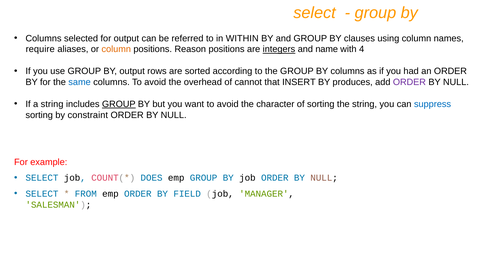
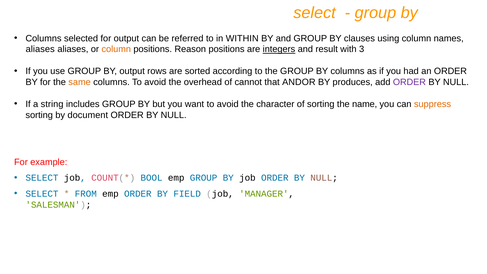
require at (40, 49): require -> aliases
name: name -> result
4: 4 -> 3
same colour: blue -> orange
INSERT: INSERT -> ANDOR
GROUP at (119, 104) underline: present -> none
the string: string -> name
suppress colour: blue -> orange
constraint: constraint -> document
DOES: DOES -> BOOL
